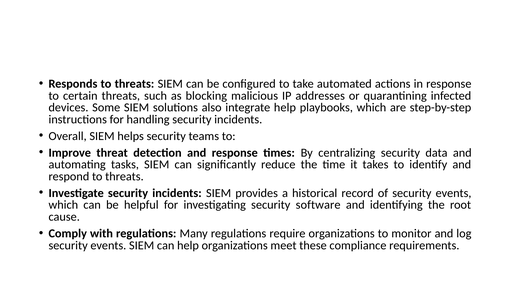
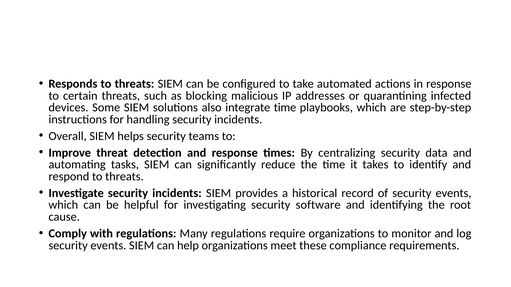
integrate help: help -> time
